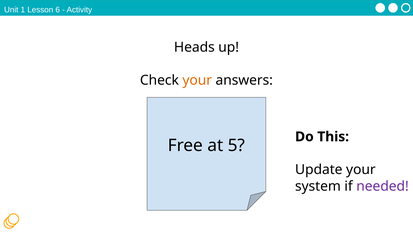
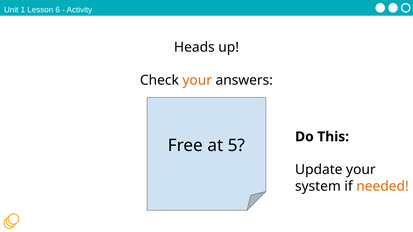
needed colour: purple -> orange
